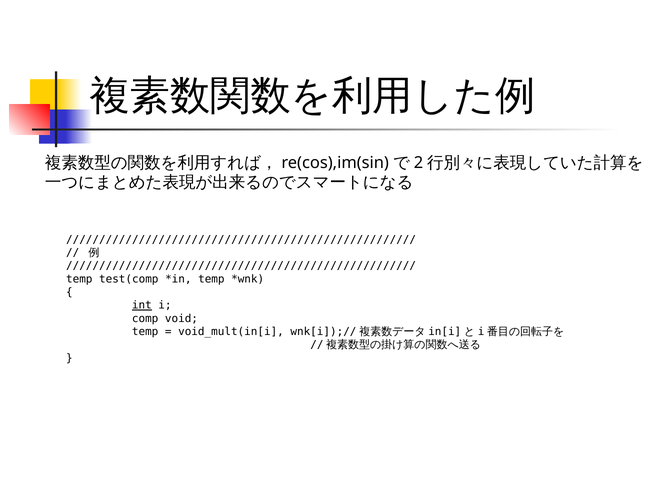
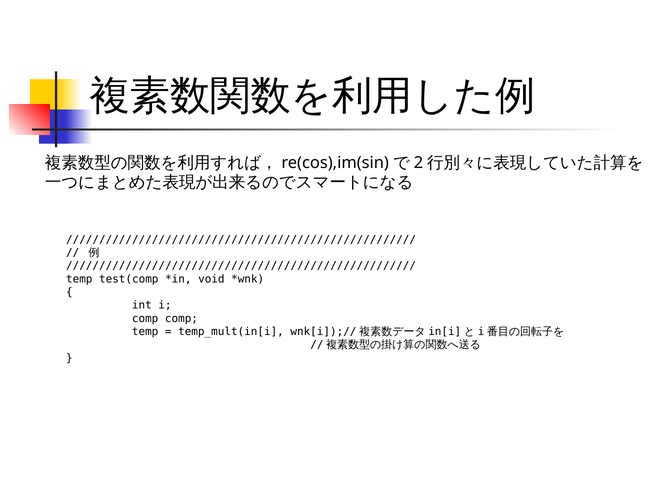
temp at (211, 279): temp -> void
int underline: present -> none
comp void: void -> comp
void_mult(in[i: void_mult(in[i -> temp_mult(in[i
